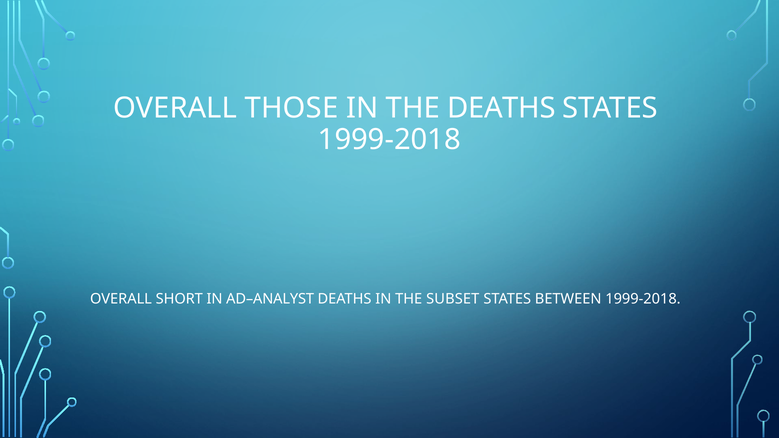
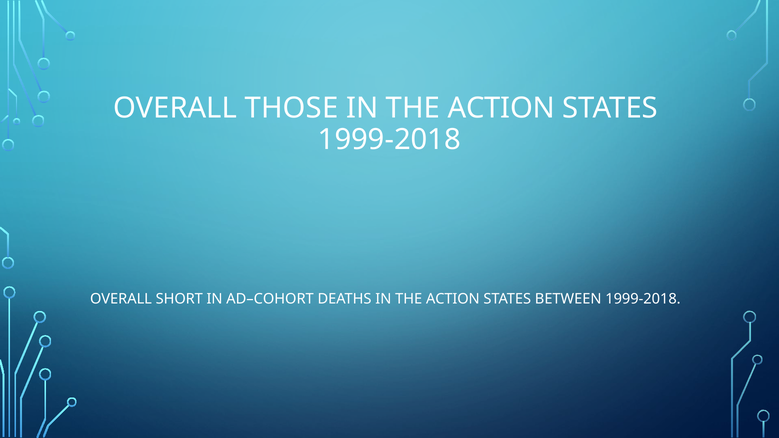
DEATHS at (501, 108): DEATHS -> ACTION
AD–ANALYST: AD–ANALYST -> AD–COHORT
DEATHS IN THE SUBSET: SUBSET -> ACTION
